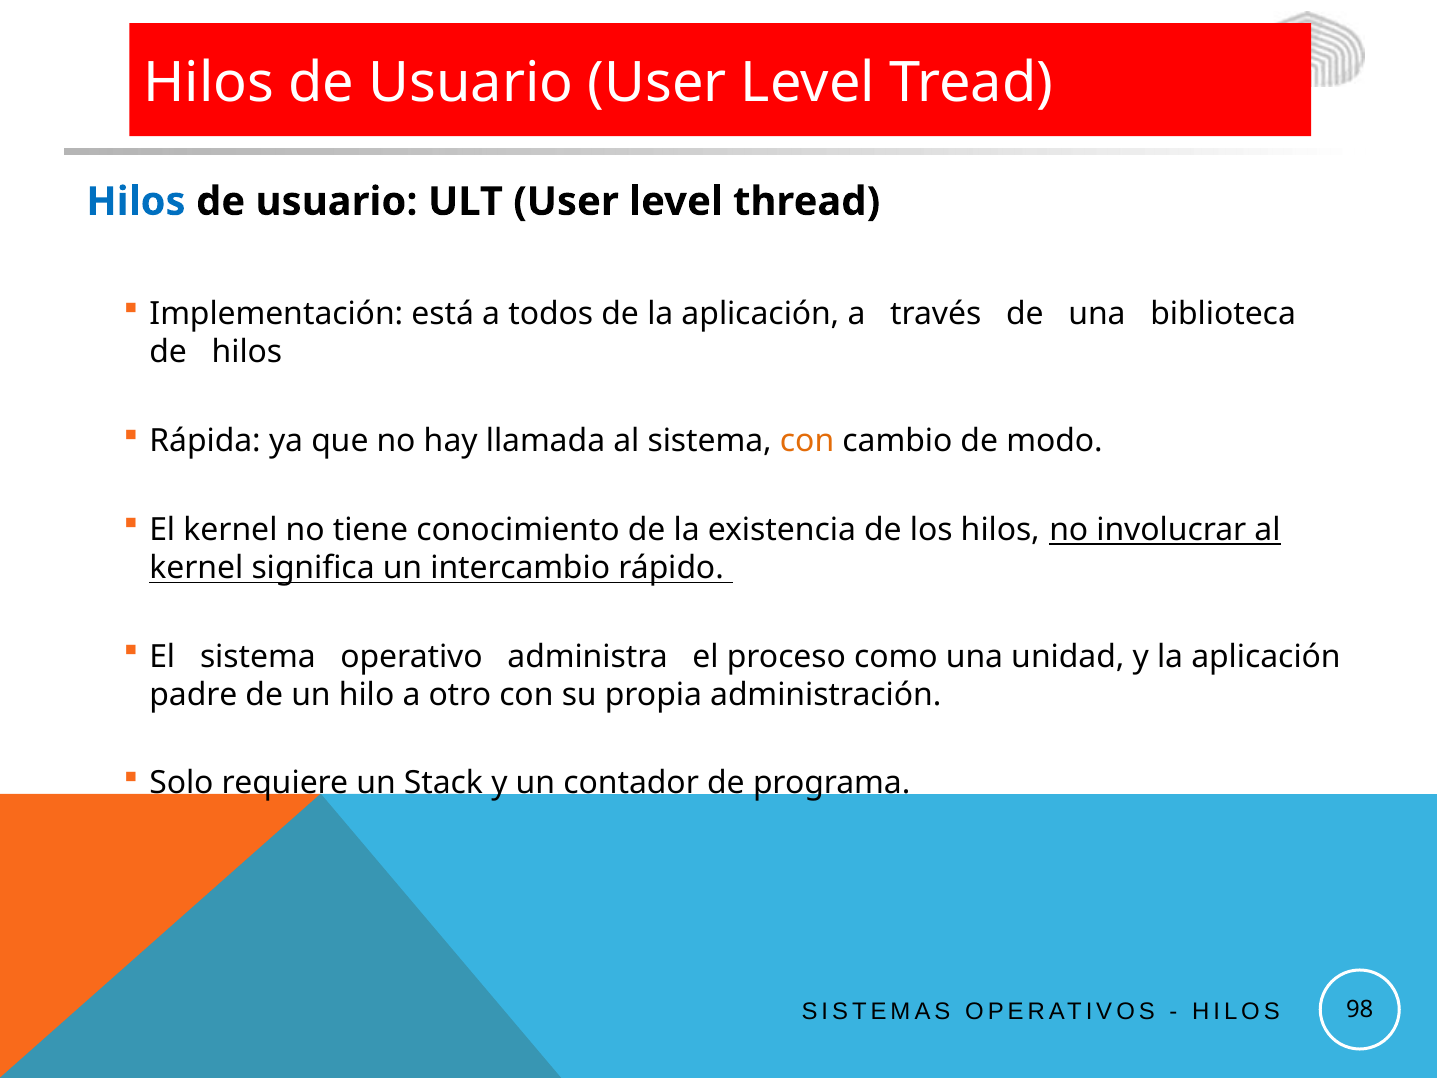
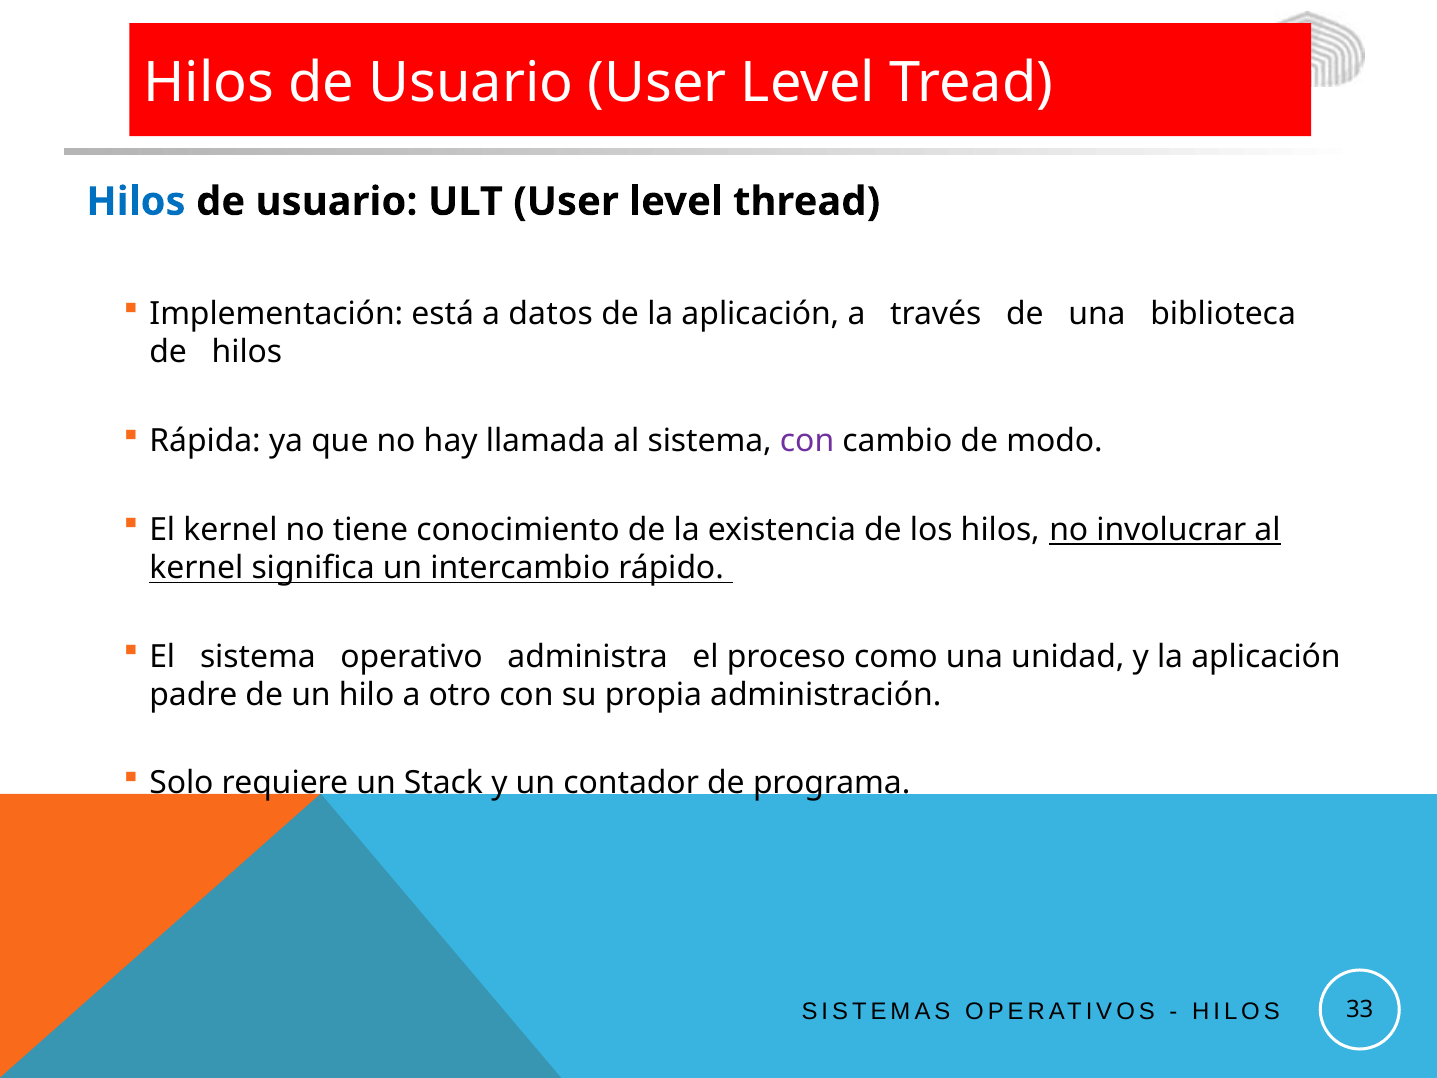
todos: todos -> datos
con at (807, 441) colour: orange -> purple
98: 98 -> 33
